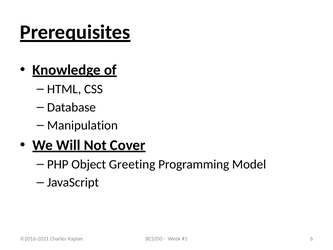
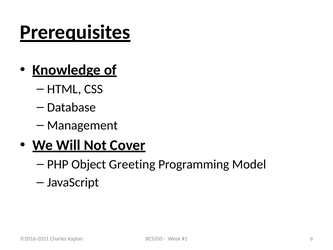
Manipulation: Manipulation -> Management
